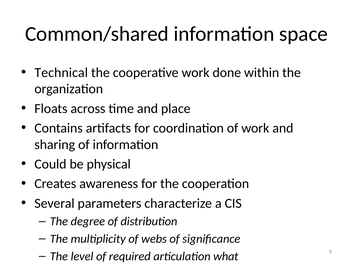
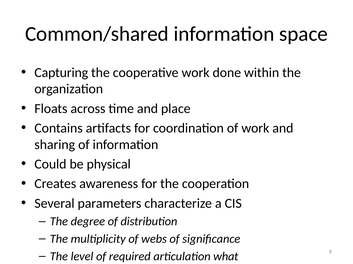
Technical: Technical -> Capturing
